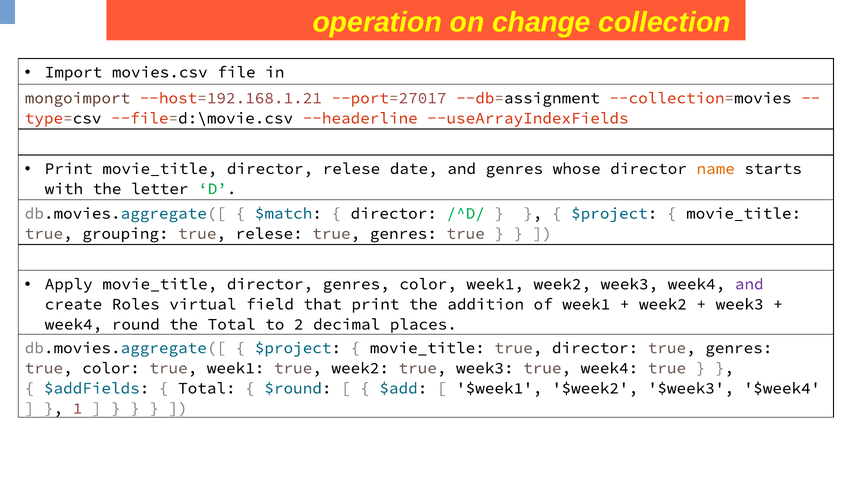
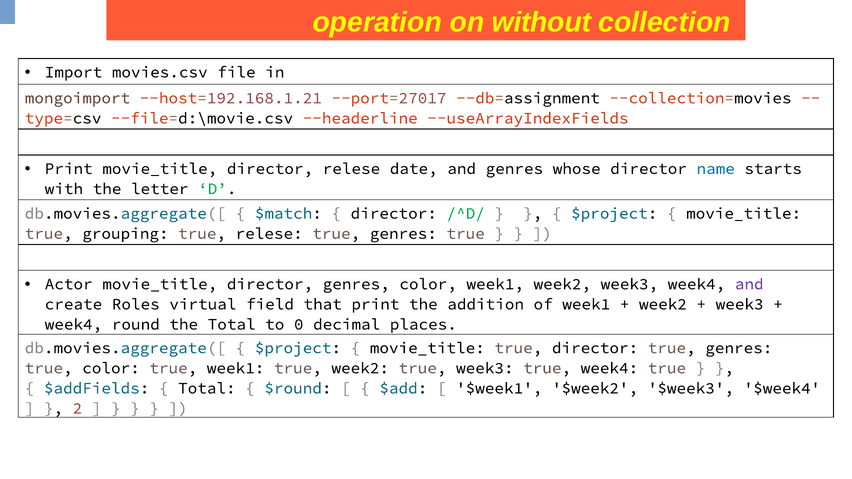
change: change -> without
name colour: orange -> blue
Apply: Apply -> Actor
2: 2 -> 0
1: 1 -> 2
